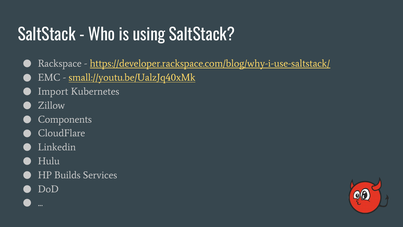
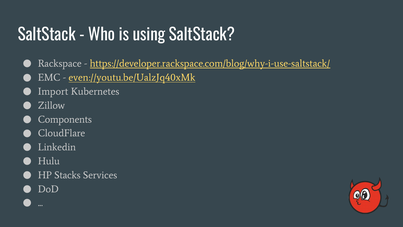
small://youtu.be/UalzJq40xMk: small://youtu.be/UalzJq40xMk -> even://youtu.be/UalzJq40xMk
Builds: Builds -> Stacks
